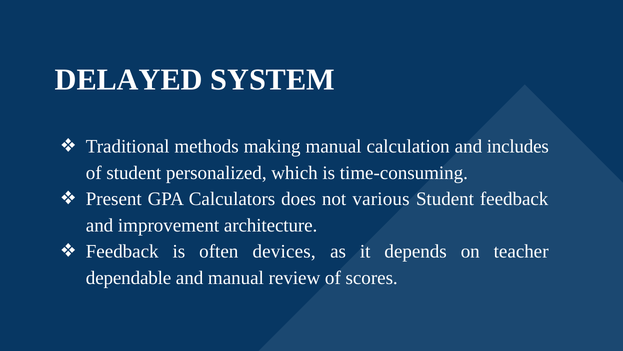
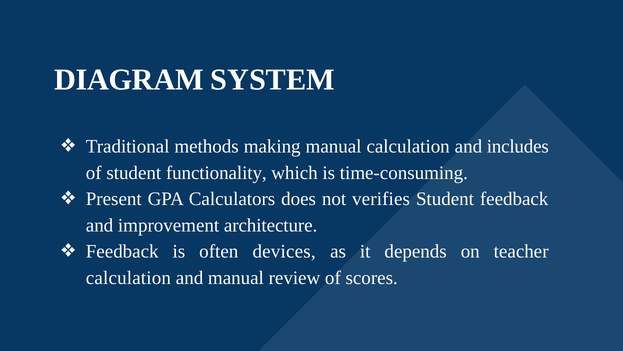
DELAYED: DELAYED -> DIAGRAM
personalized: personalized -> functionality
various: various -> verifies
dependable at (129, 278): dependable -> calculation
